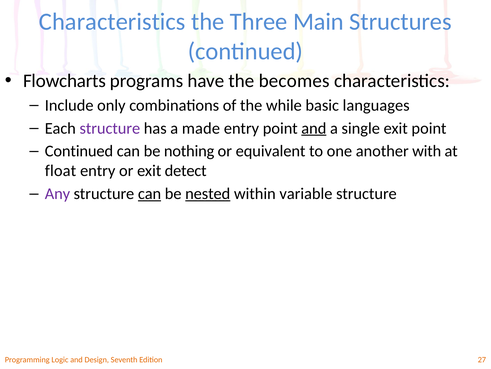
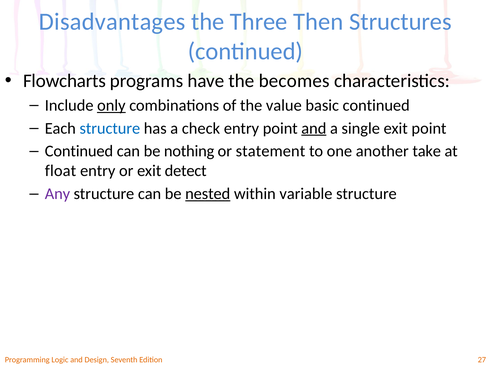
Characteristics at (112, 22): Characteristics -> Disadvantages
Main: Main -> Then
only underline: none -> present
while: while -> value
basic languages: languages -> continued
structure at (110, 128) colour: purple -> blue
made: made -> check
equivalent: equivalent -> statement
with: with -> take
can at (150, 193) underline: present -> none
